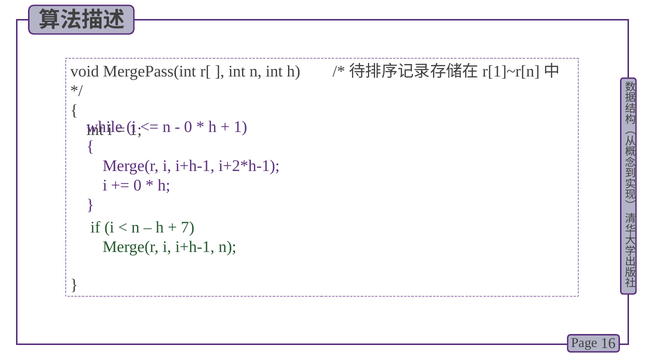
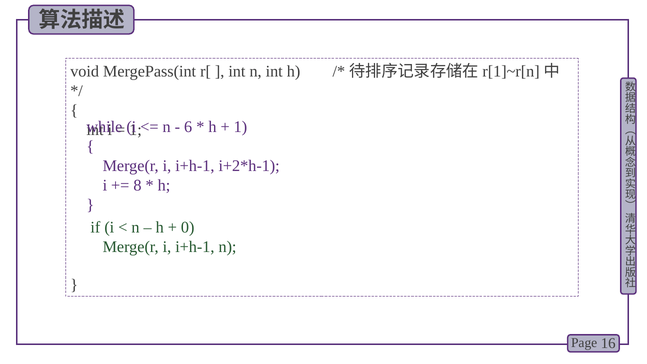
0 at (188, 127): 0 -> 6
0 at (137, 185): 0 -> 8
7: 7 -> 0
